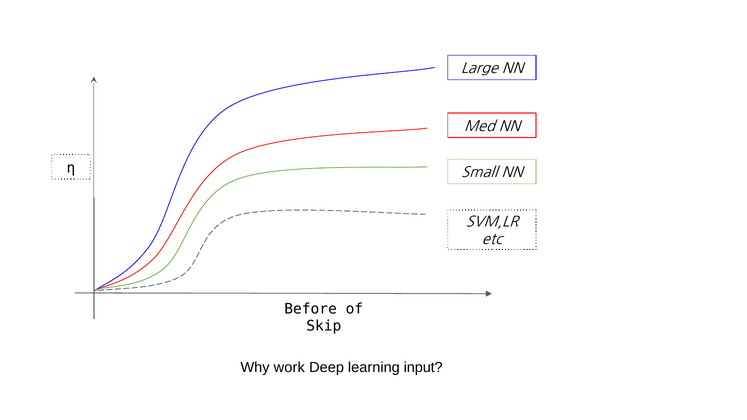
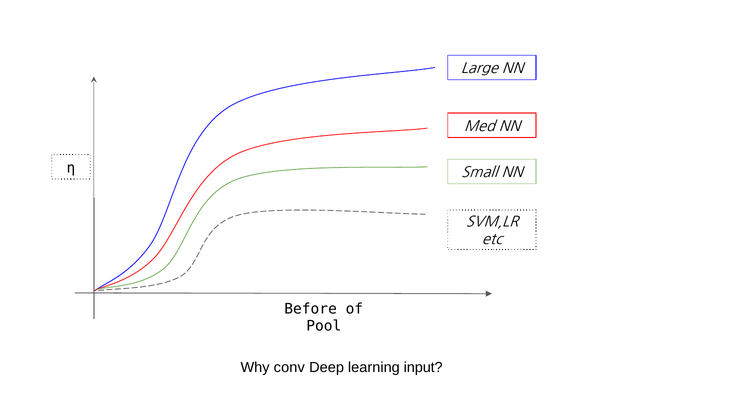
Skip: Skip -> Pool
work: work -> conv
